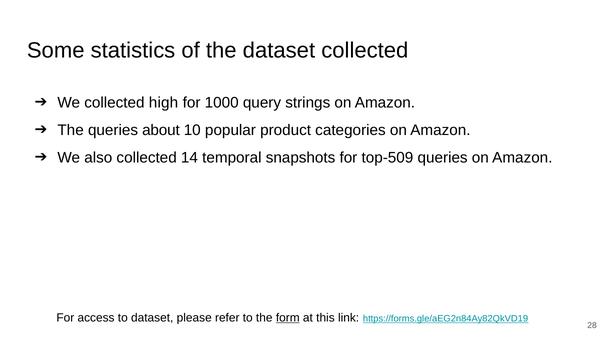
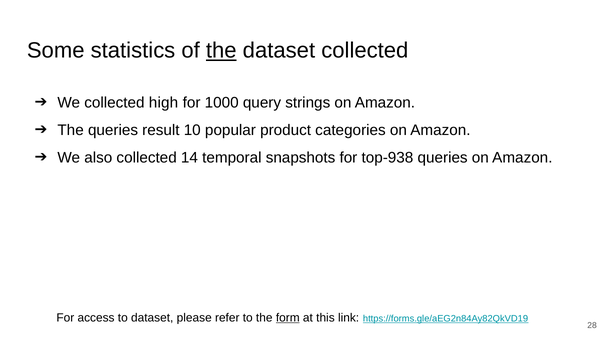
the at (221, 51) underline: none -> present
about: about -> result
top-509: top-509 -> top-938
